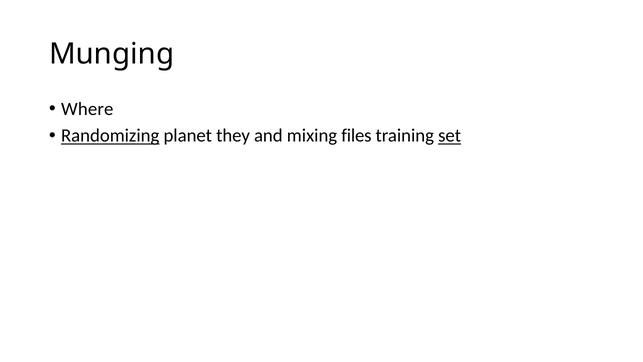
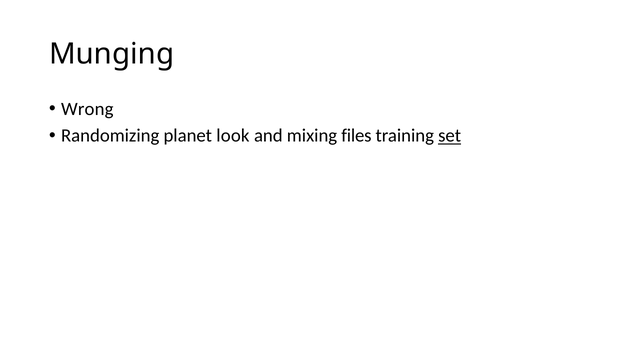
Where: Where -> Wrong
Randomizing underline: present -> none
they: they -> look
